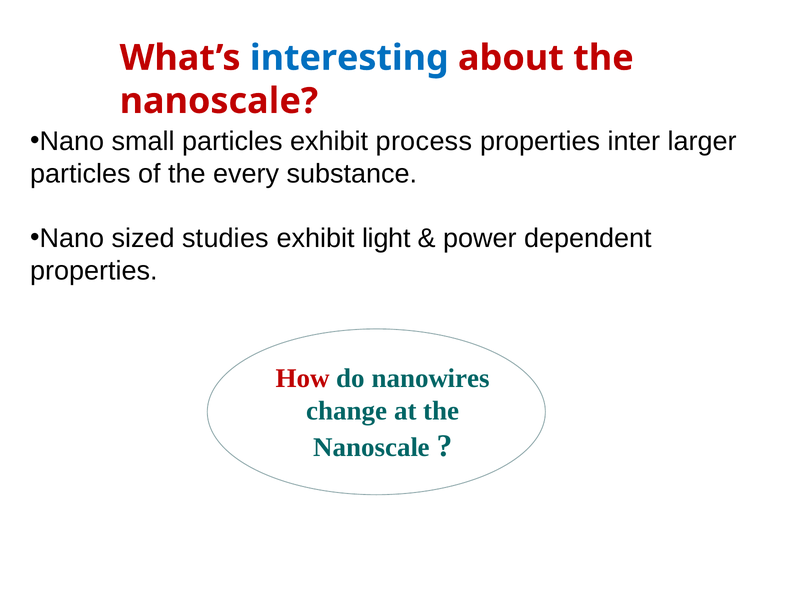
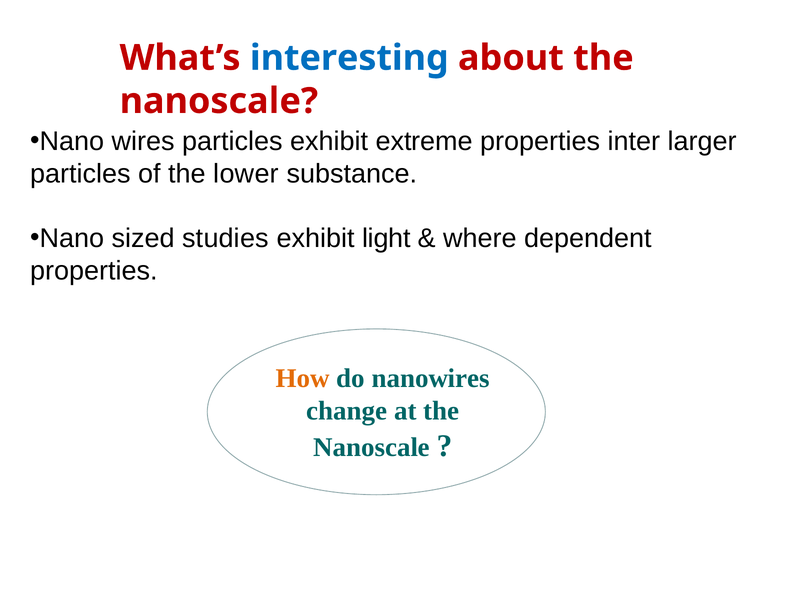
small: small -> wires
process: process -> extreme
every: every -> lower
power: power -> where
How colour: red -> orange
